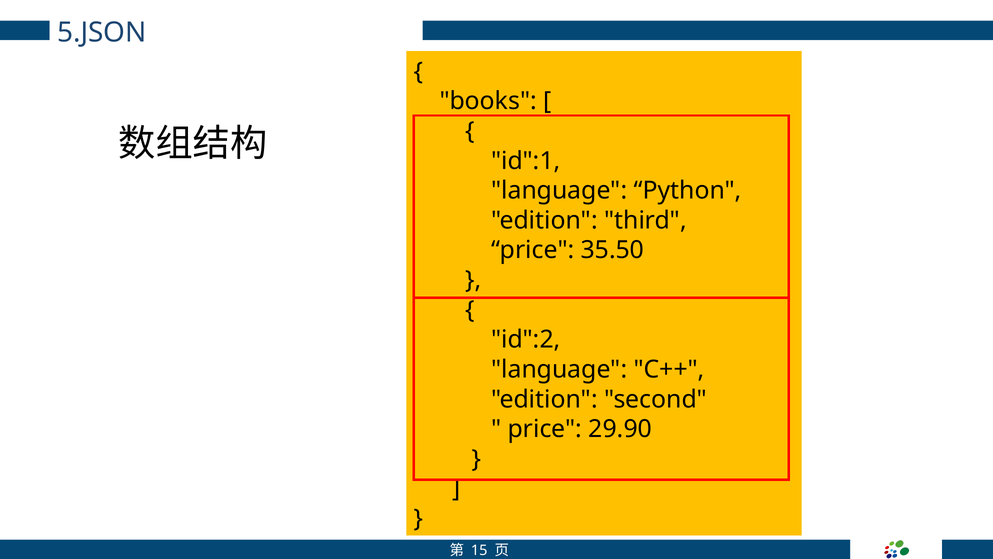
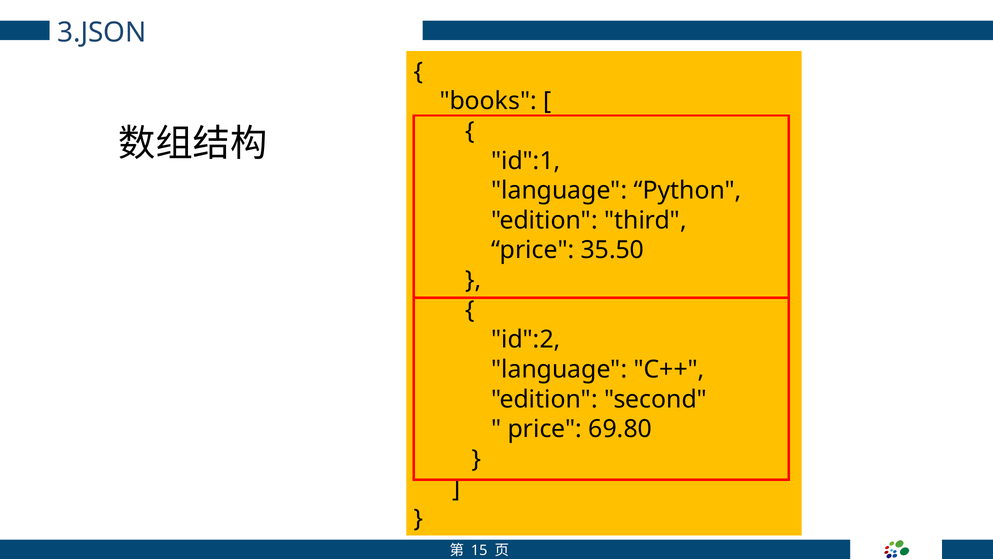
5.JSON: 5.JSON -> 3.JSON
29.90: 29.90 -> 69.80
